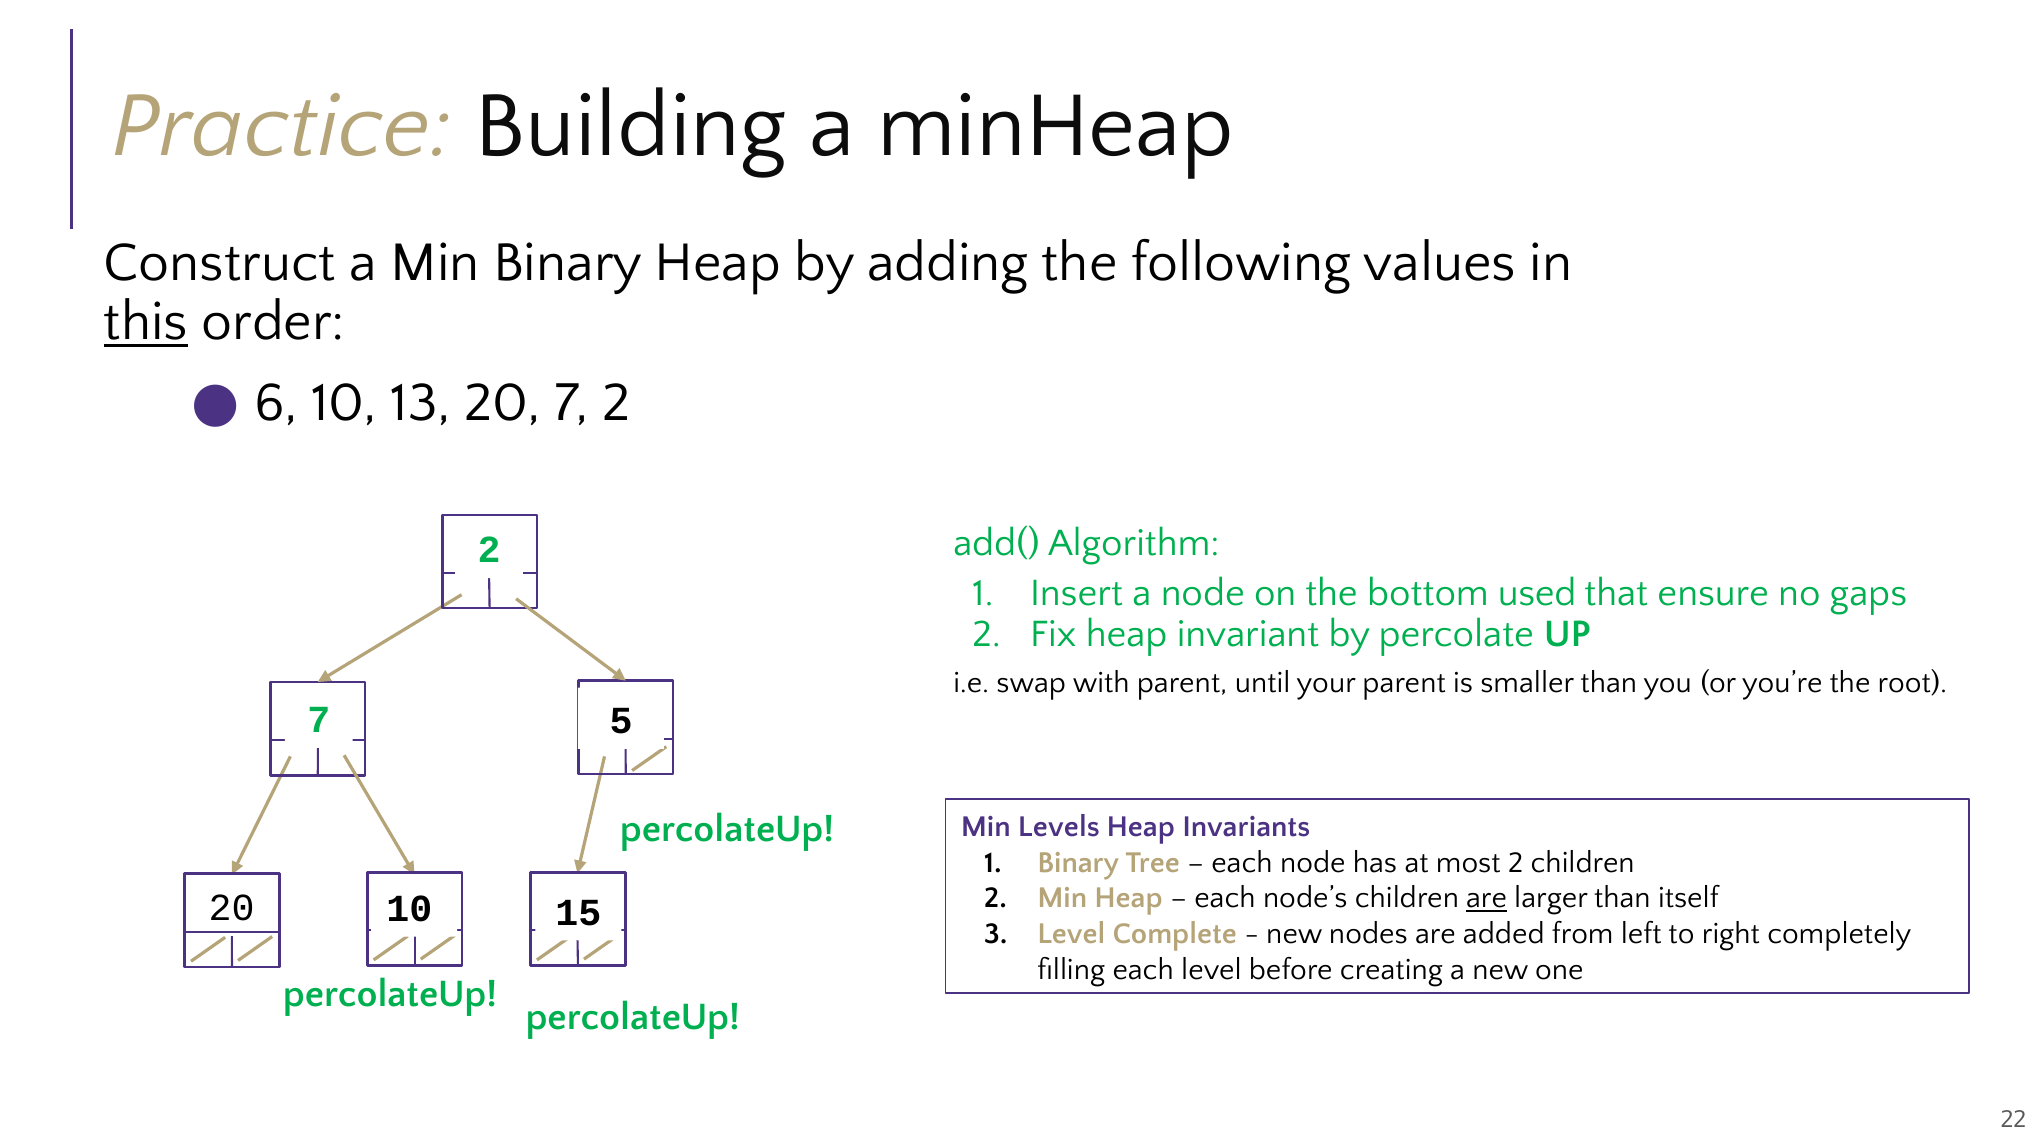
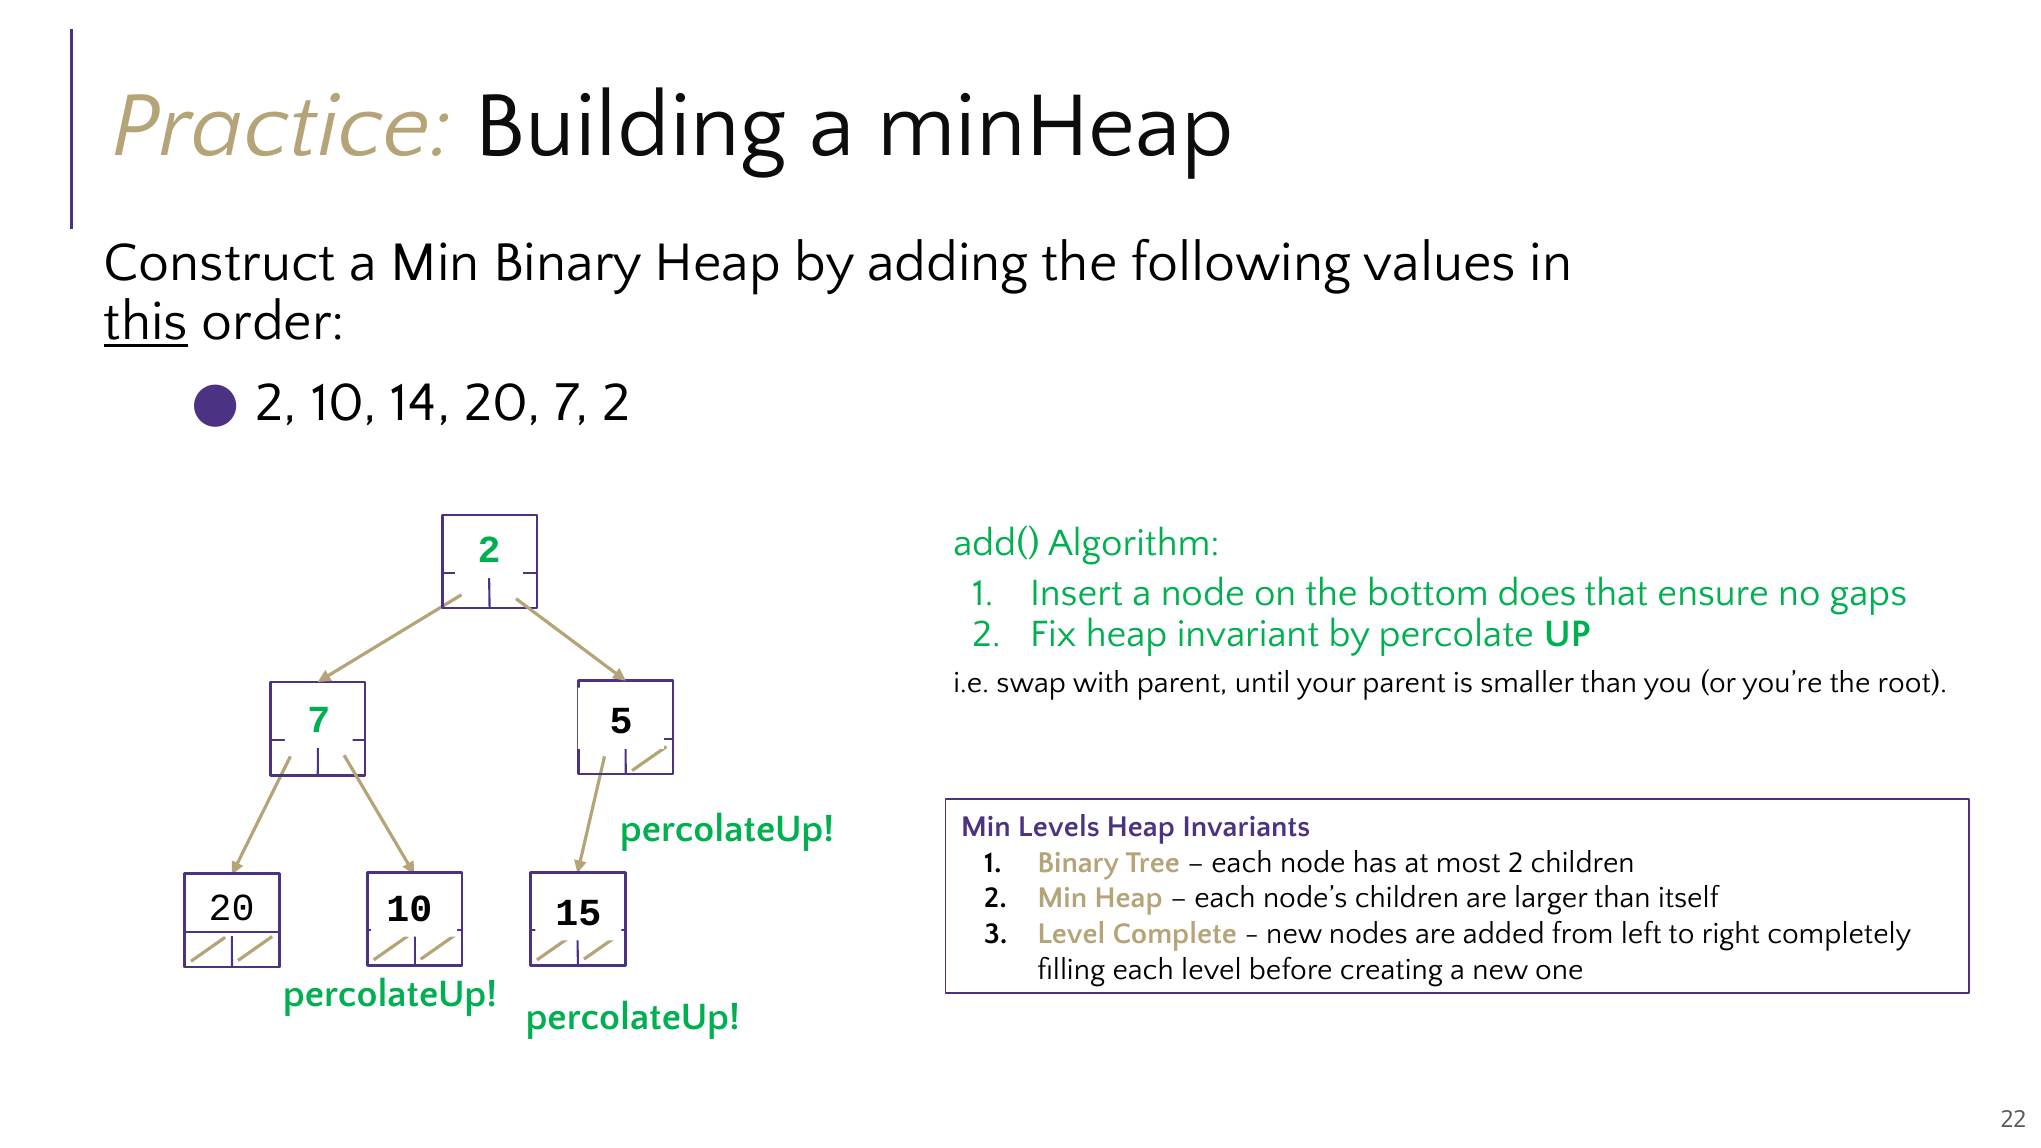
6 at (277, 402): 6 -> 2
13: 13 -> 14
used: used -> does
are at (1487, 898) underline: present -> none
